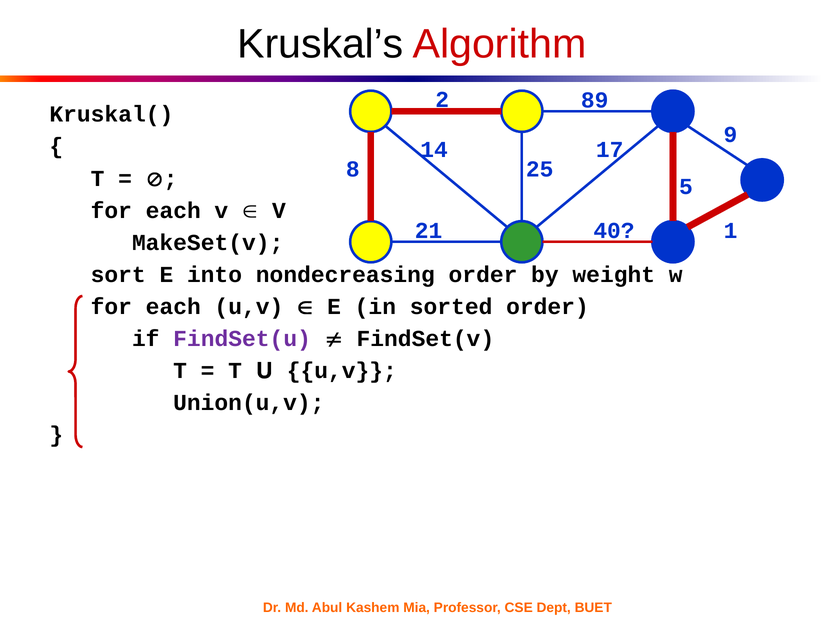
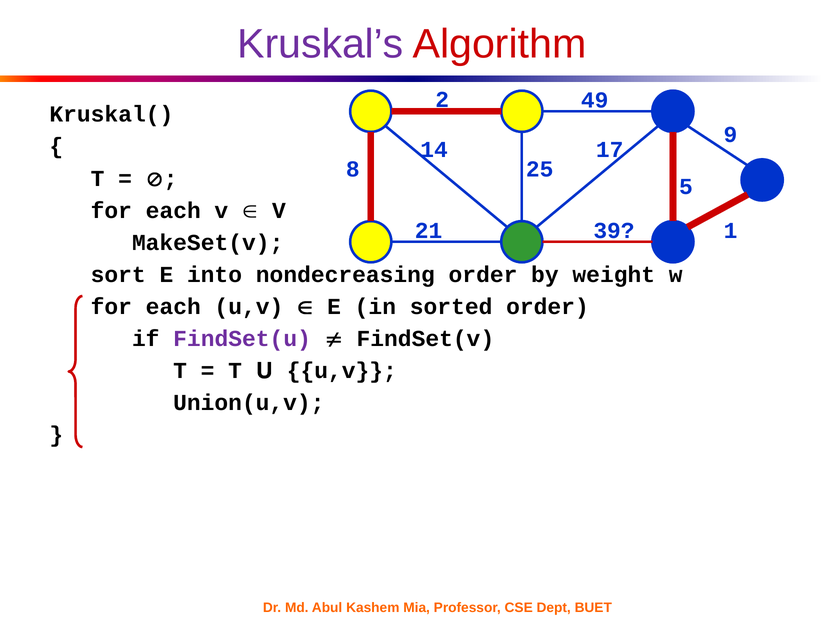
Kruskal’s colour: black -> purple
89: 89 -> 49
40: 40 -> 39
